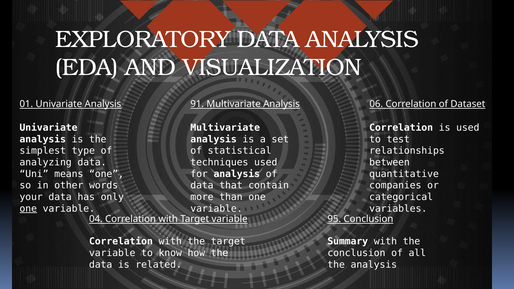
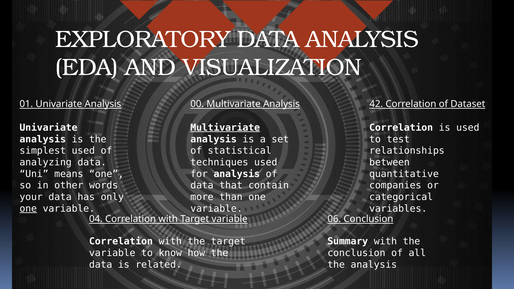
91: 91 -> 00
06: 06 -> 42
Multivariate at (225, 128) underline: none -> present
simplest type: type -> used
95: 95 -> 06
